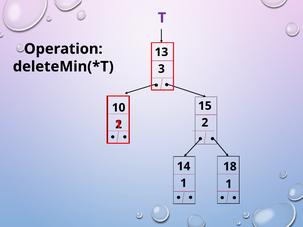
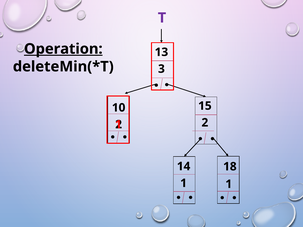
Operation underline: none -> present
